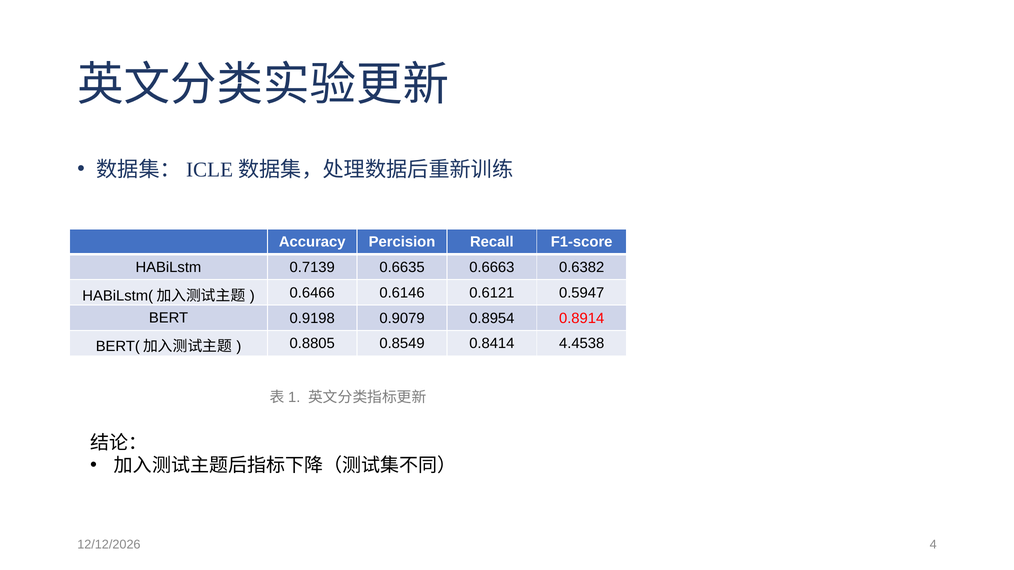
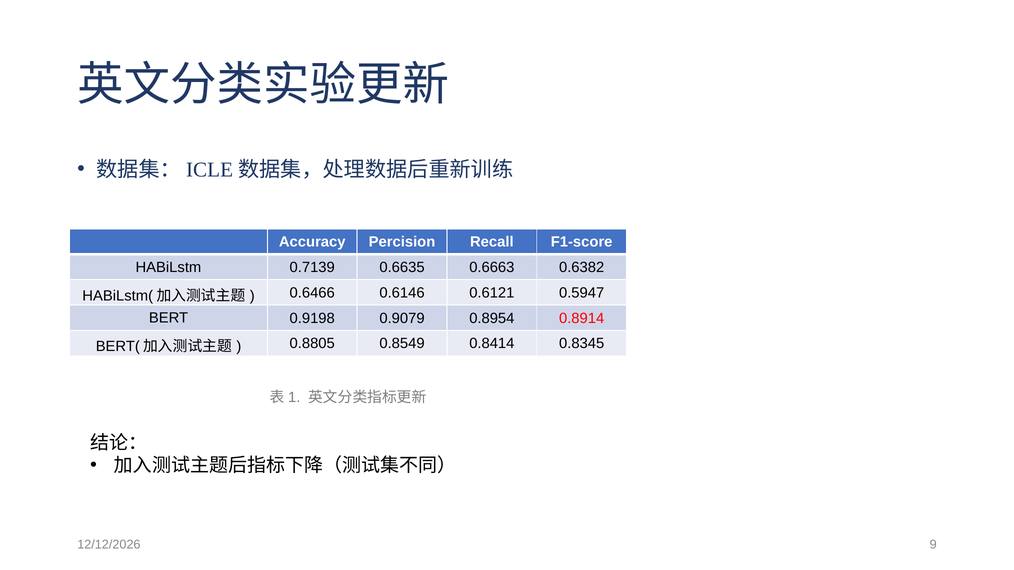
4.4538: 4.4538 -> 0.8345
4: 4 -> 9
